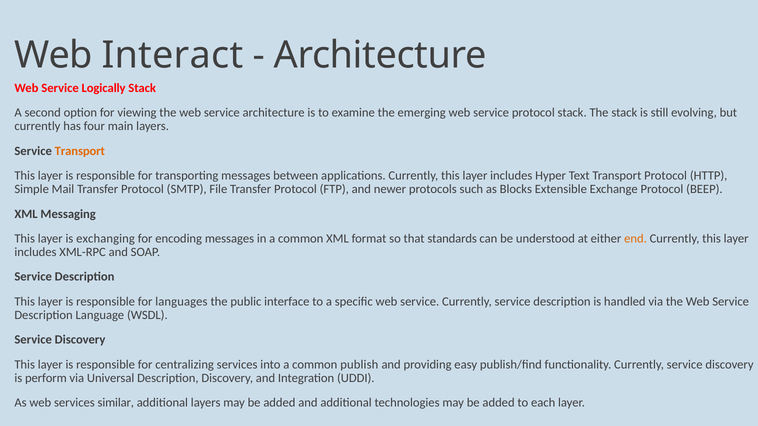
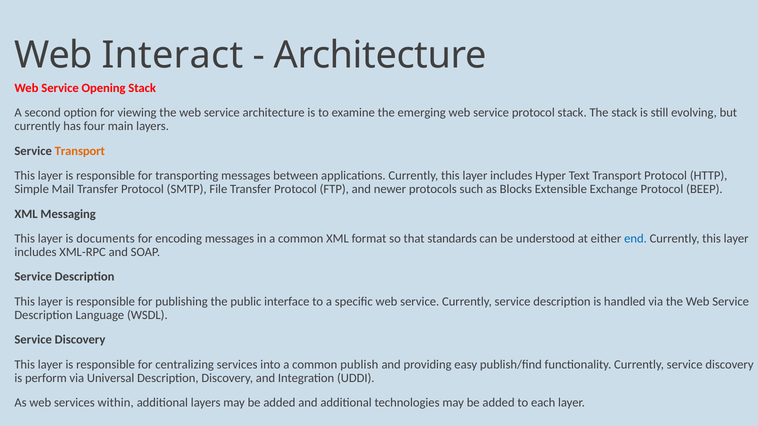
Logically: Logically -> Opening
exchanging: exchanging -> documents
end colour: orange -> blue
languages: languages -> publishing
similar: similar -> within
